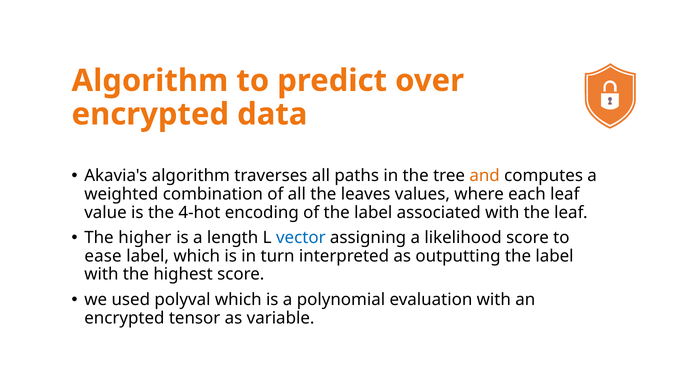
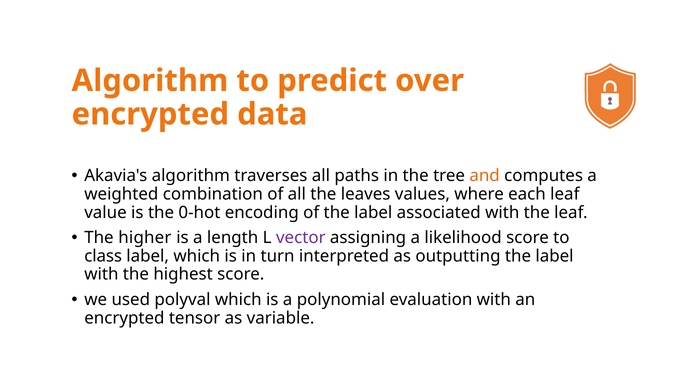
4-hot: 4-hot -> 0-hot
vector colour: blue -> purple
ease: ease -> class
